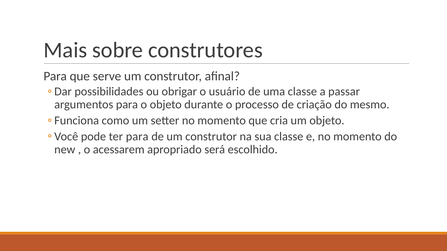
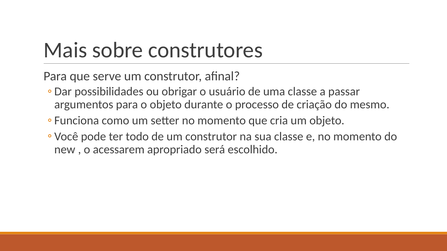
ter para: para -> todo
